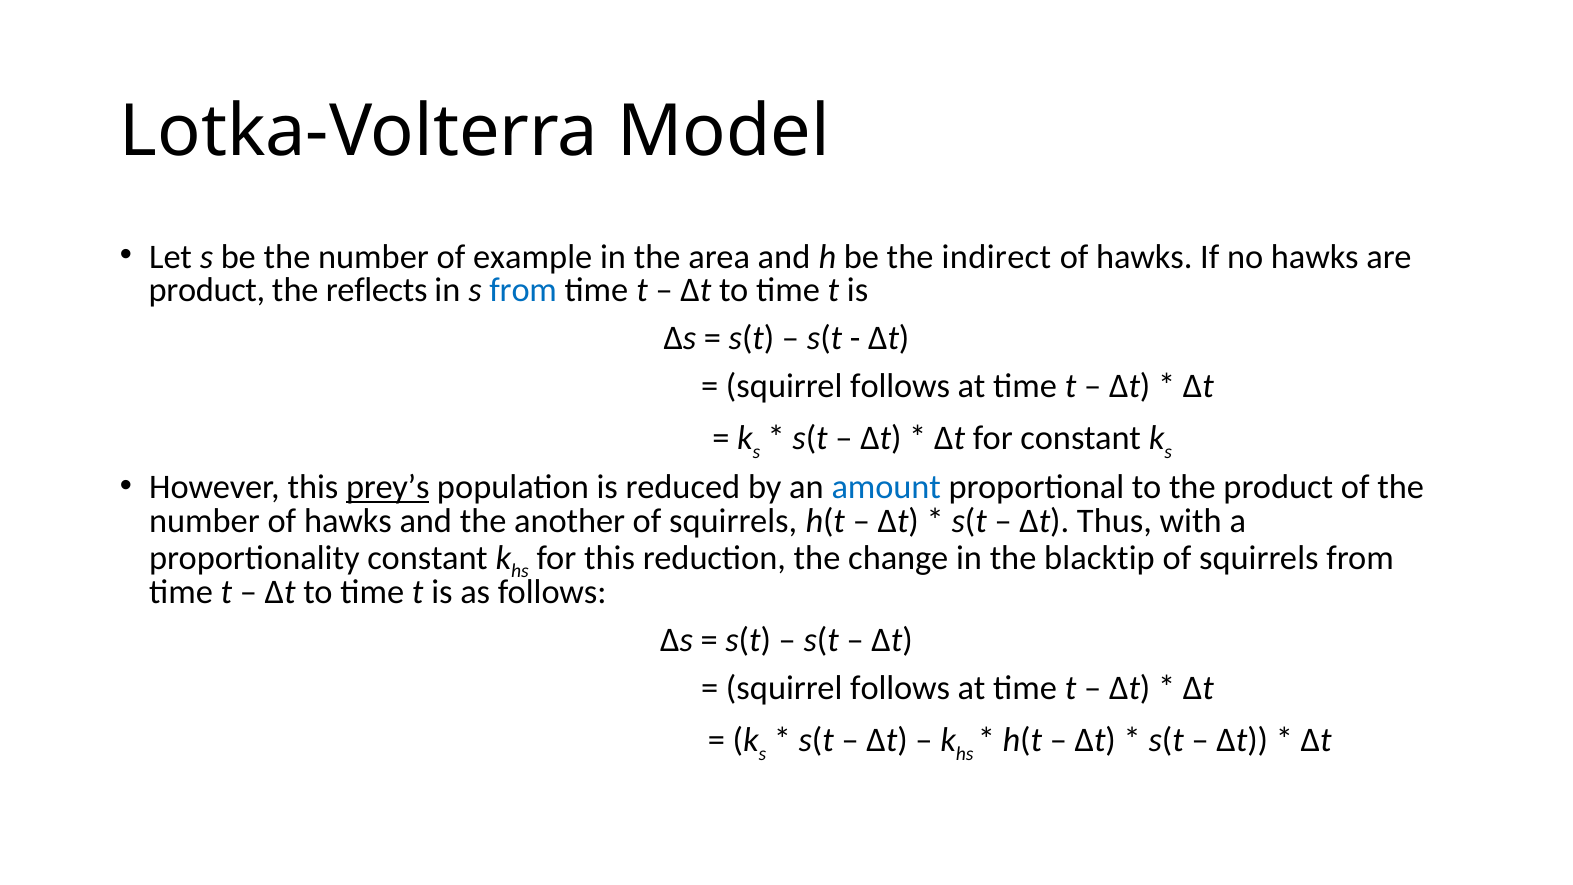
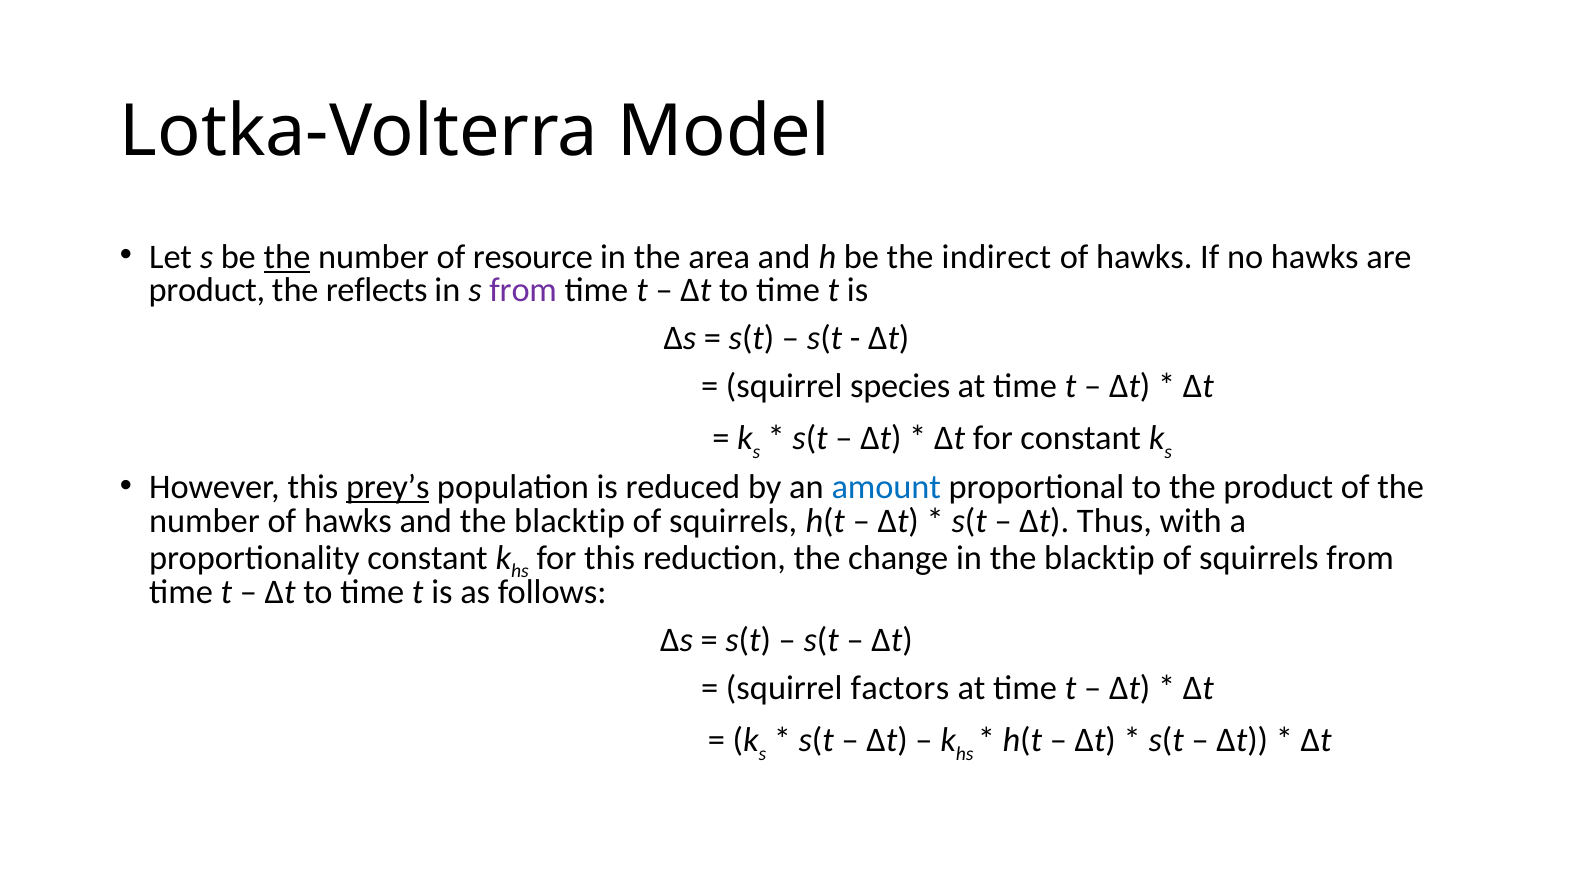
the at (287, 257) underline: none -> present
example: example -> resource
from at (523, 290) colour: blue -> purple
follows at (900, 386): follows -> species
and the another: another -> blacktip
follows at (900, 688): follows -> factors
